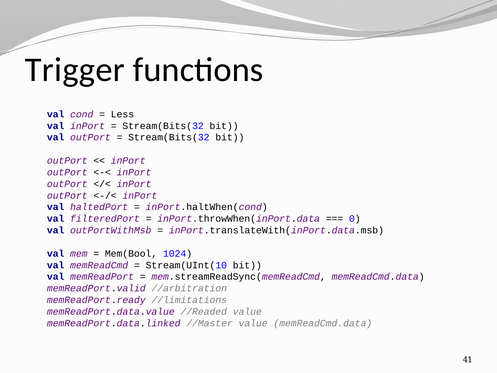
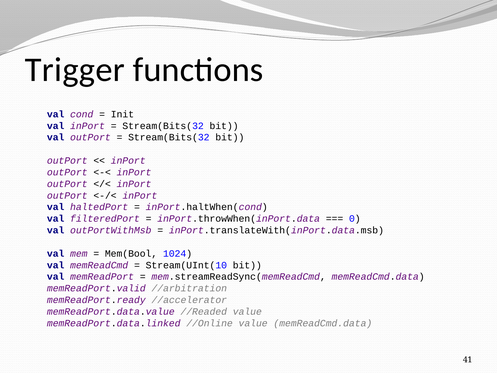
Less: Less -> Init
//limitations: //limitations -> //accelerator
//Master: //Master -> //Online
